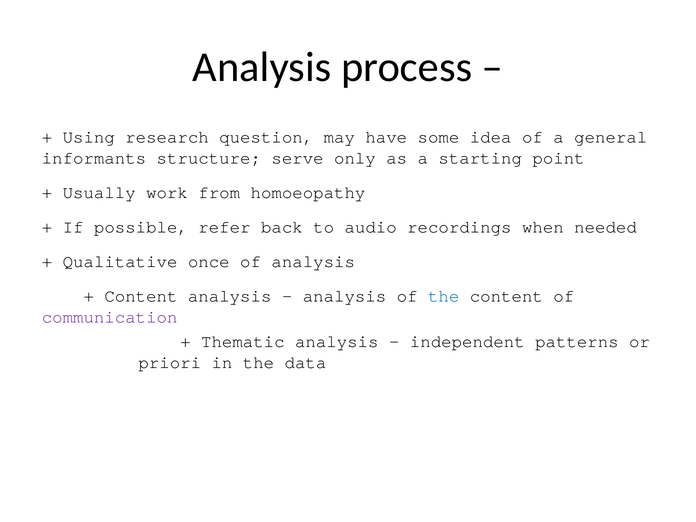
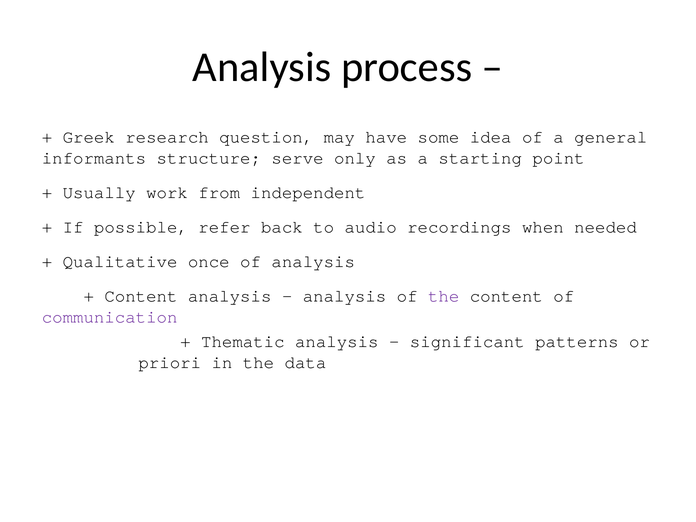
Using: Using -> Greek
homoeopathy: homoeopathy -> independent
the at (444, 296) colour: blue -> purple
independent: independent -> significant
